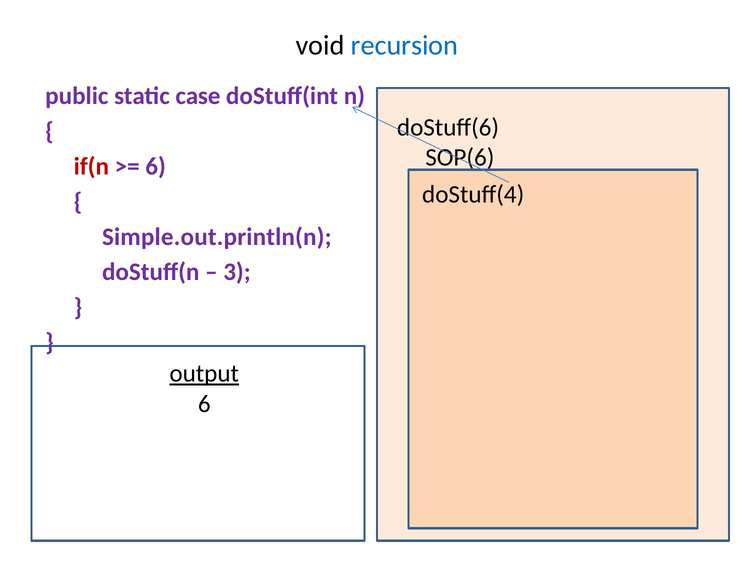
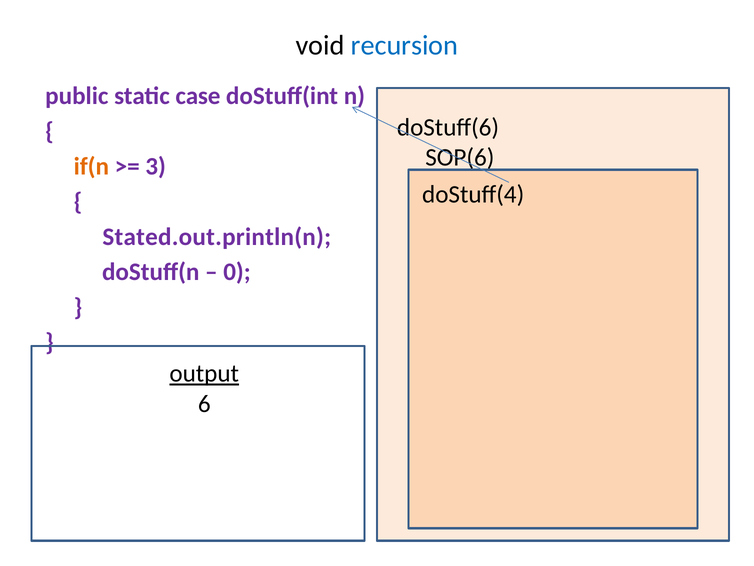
if(n colour: red -> orange
6 at (156, 166): 6 -> 3
Simple.out.println(n: Simple.out.println(n -> Stated.out.println(n
3: 3 -> 0
